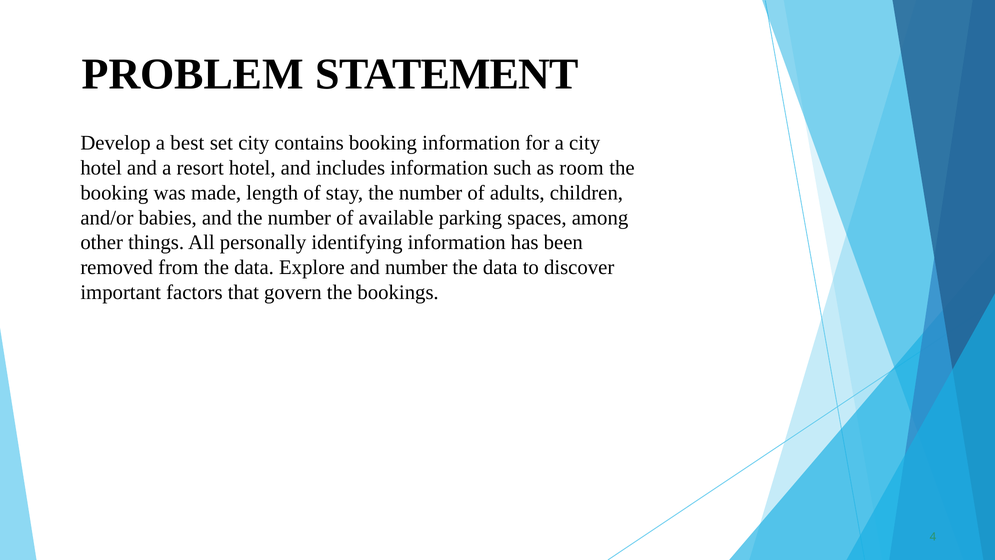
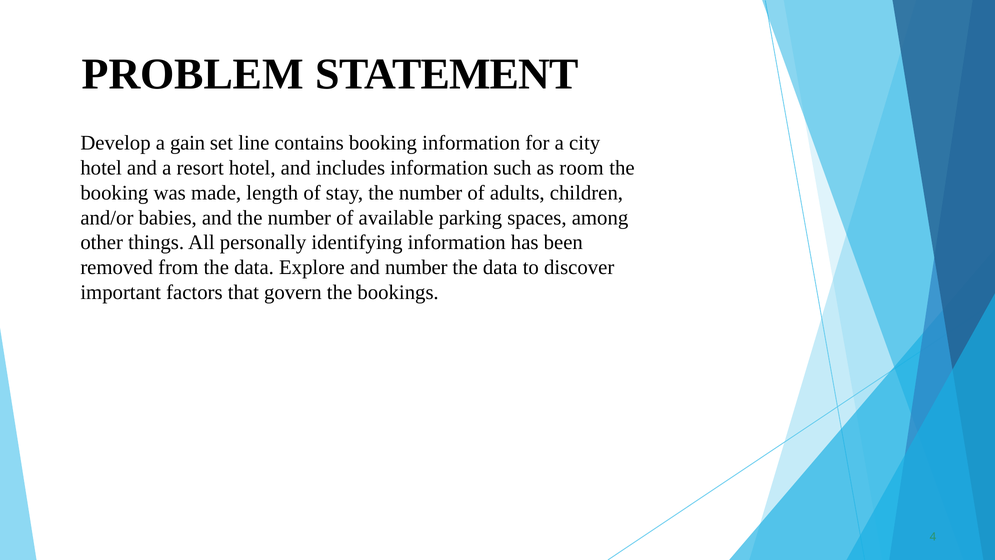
best: best -> gain
set city: city -> line
